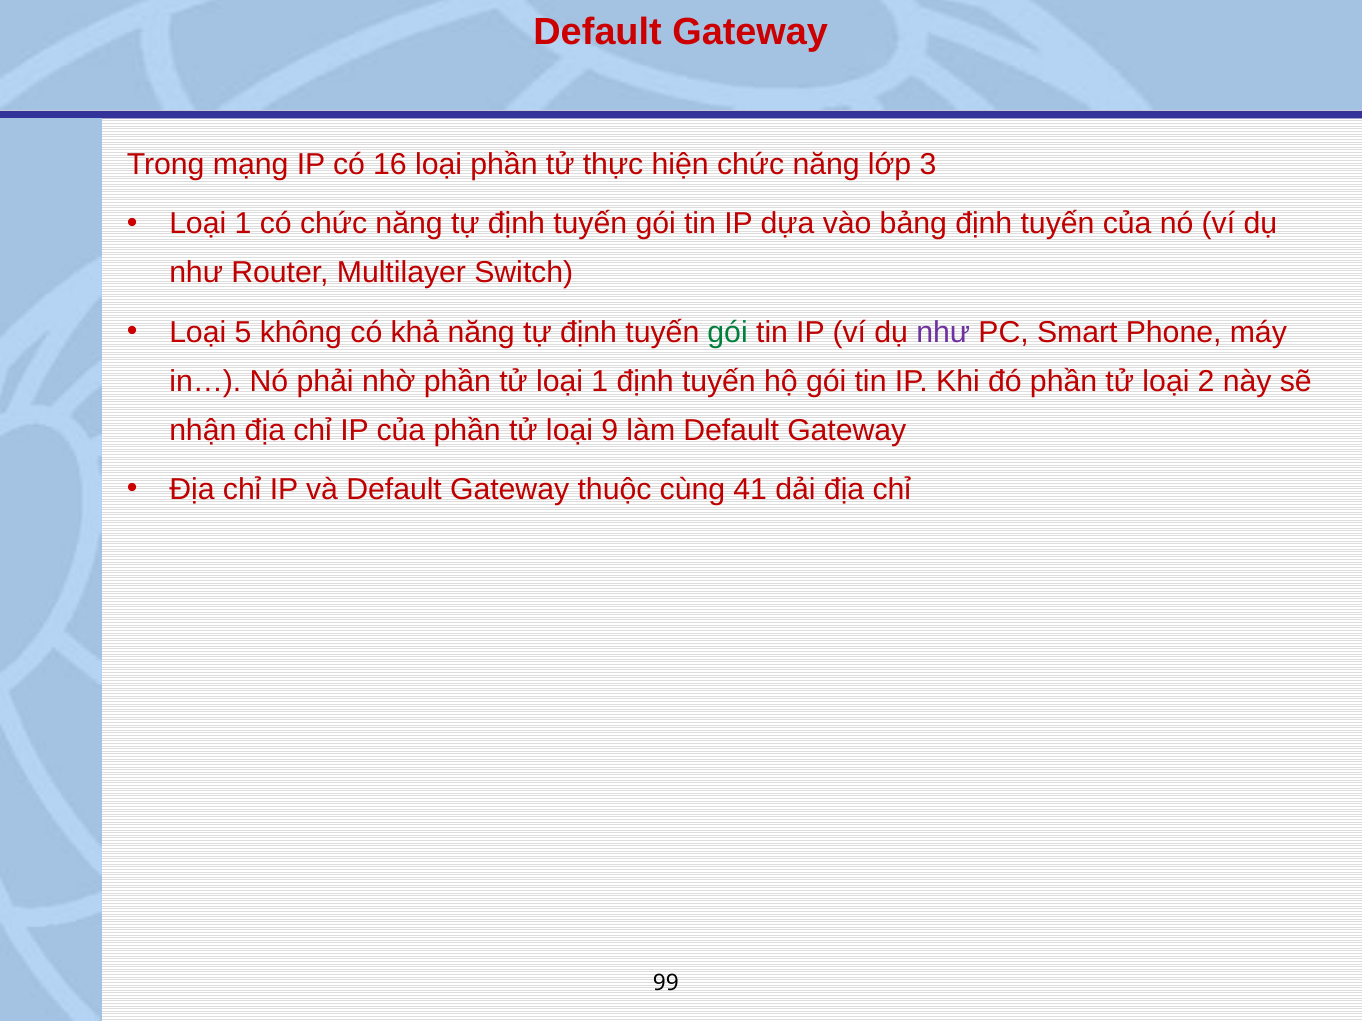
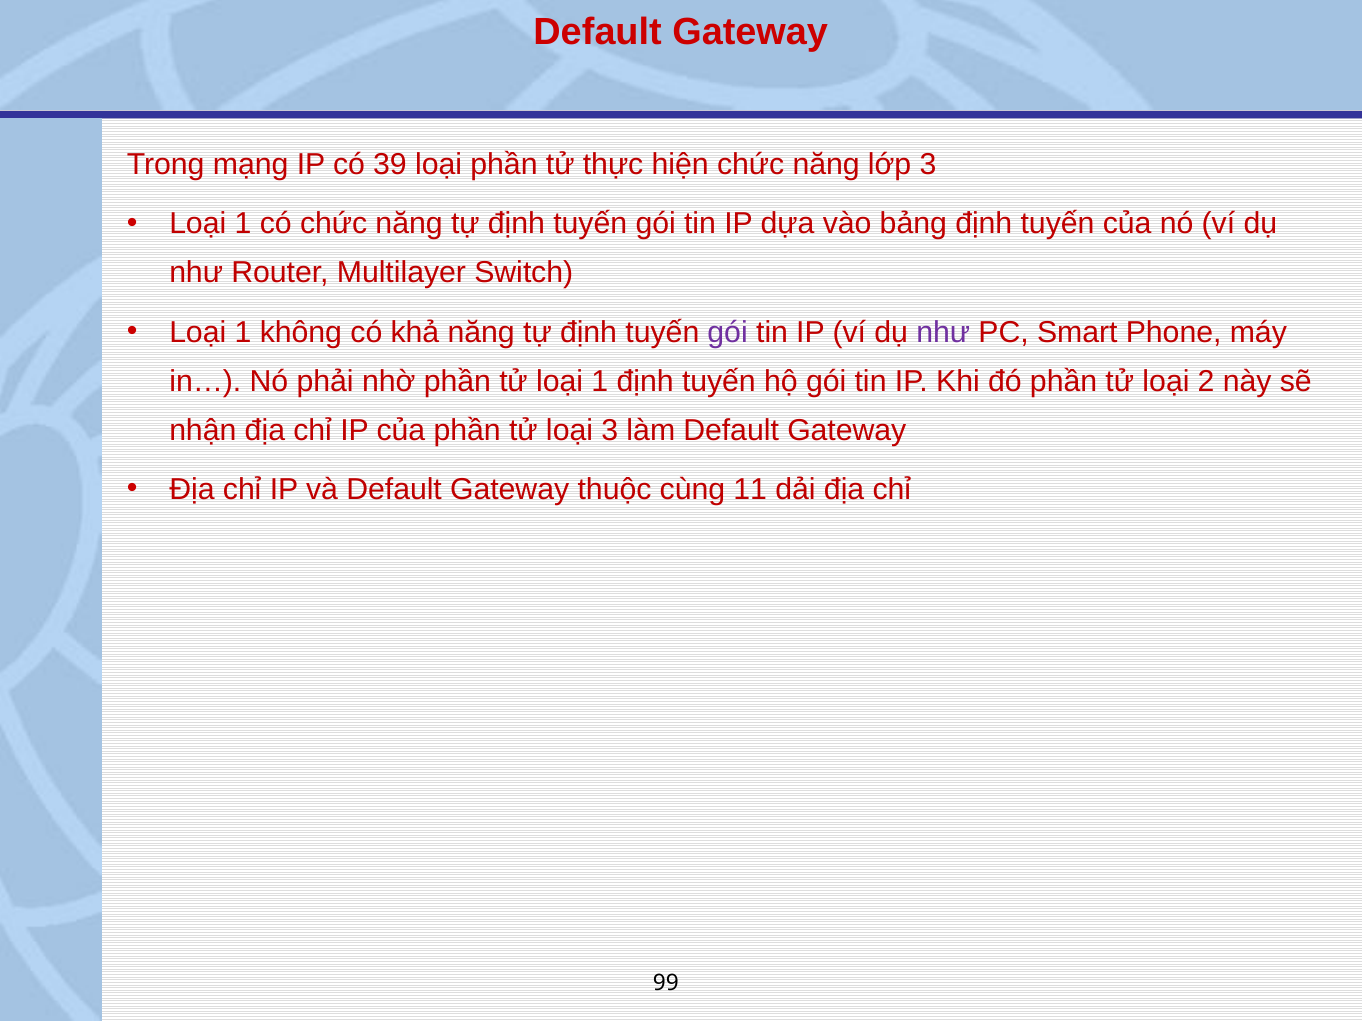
16: 16 -> 39
5 at (243, 333): 5 -> 1
gói at (728, 333) colour: green -> purple
loại 9: 9 -> 3
41: 41 -> 11
